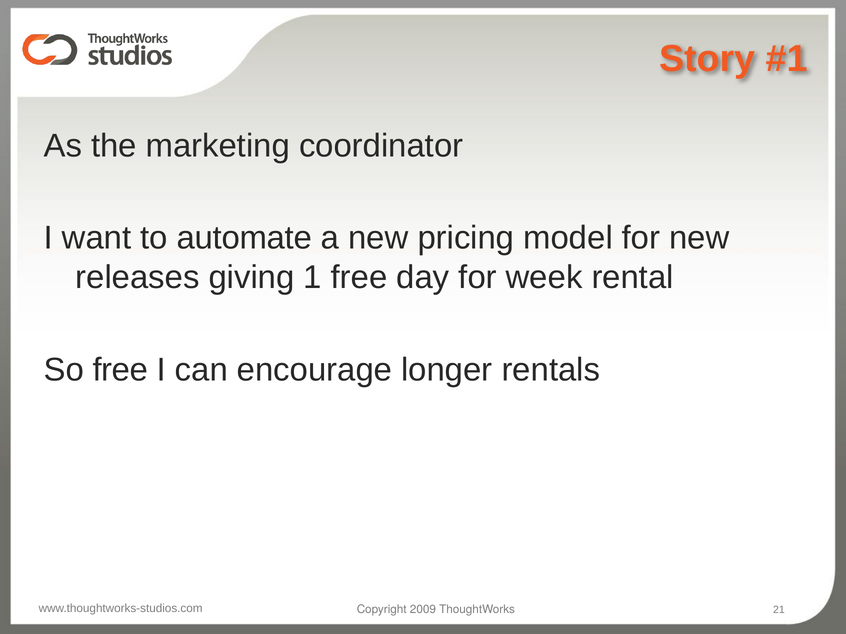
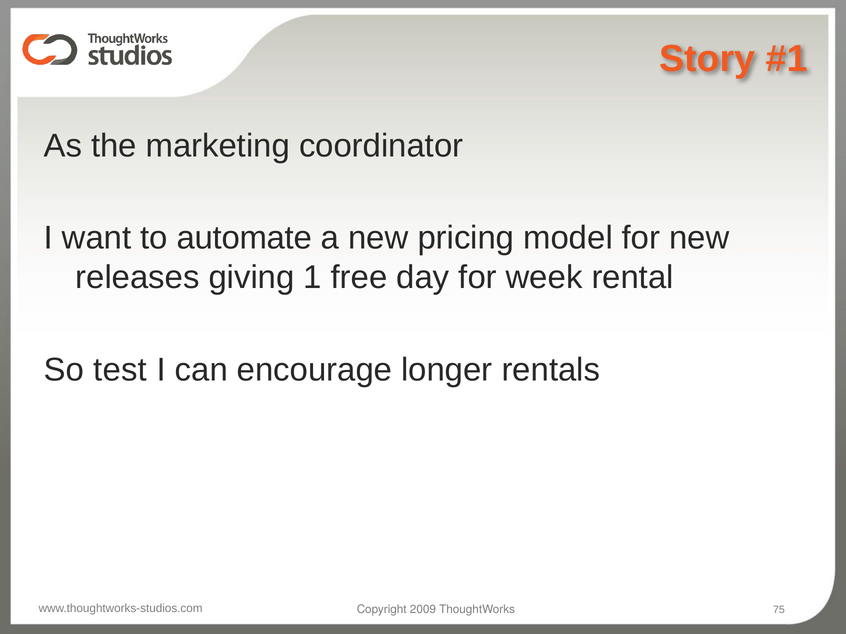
So free: free -> test
21: 21 -> 75
